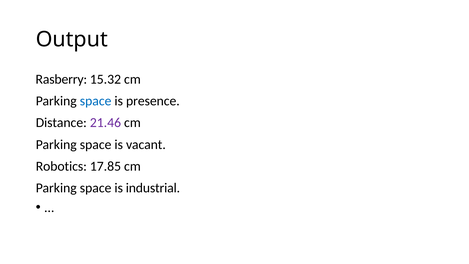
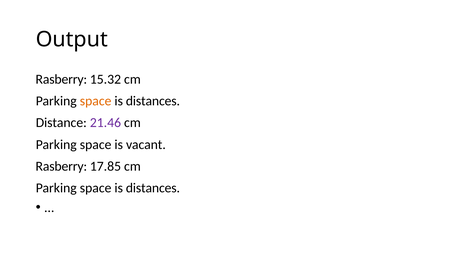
space at (96, 101) colour: blue -> orange
presence at (153, 101): presence -> distances
Robotics at (61, 166): Robotics -> Rasberry
industrial at (153, 188): industrial -> distances
